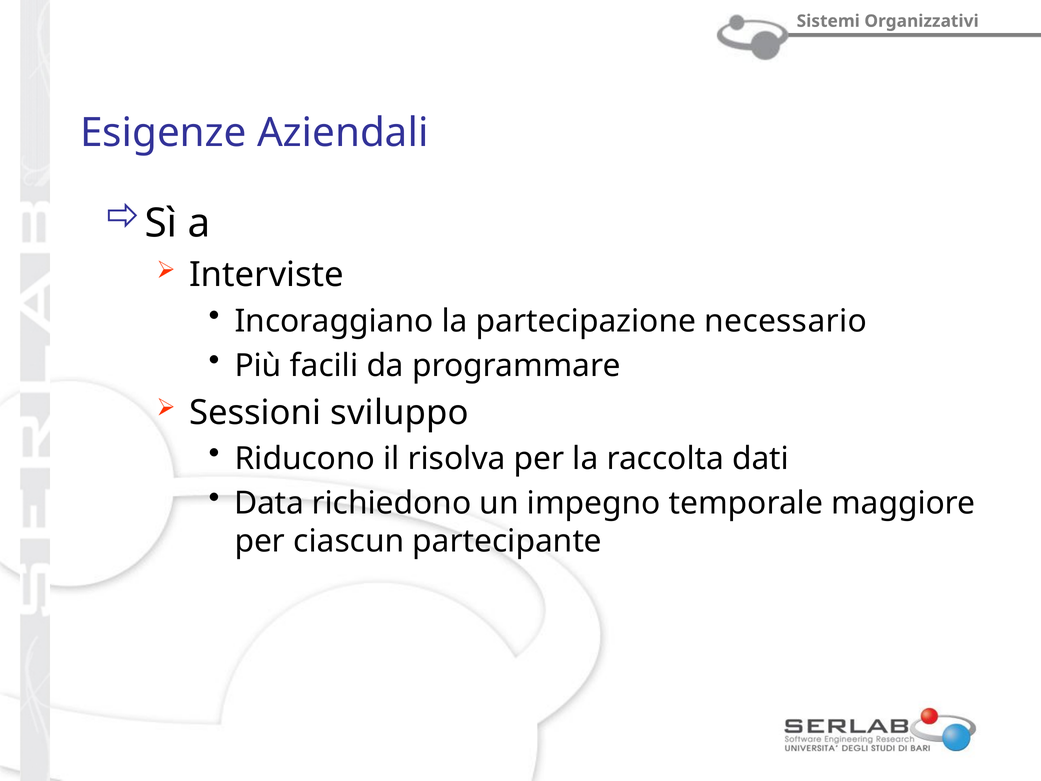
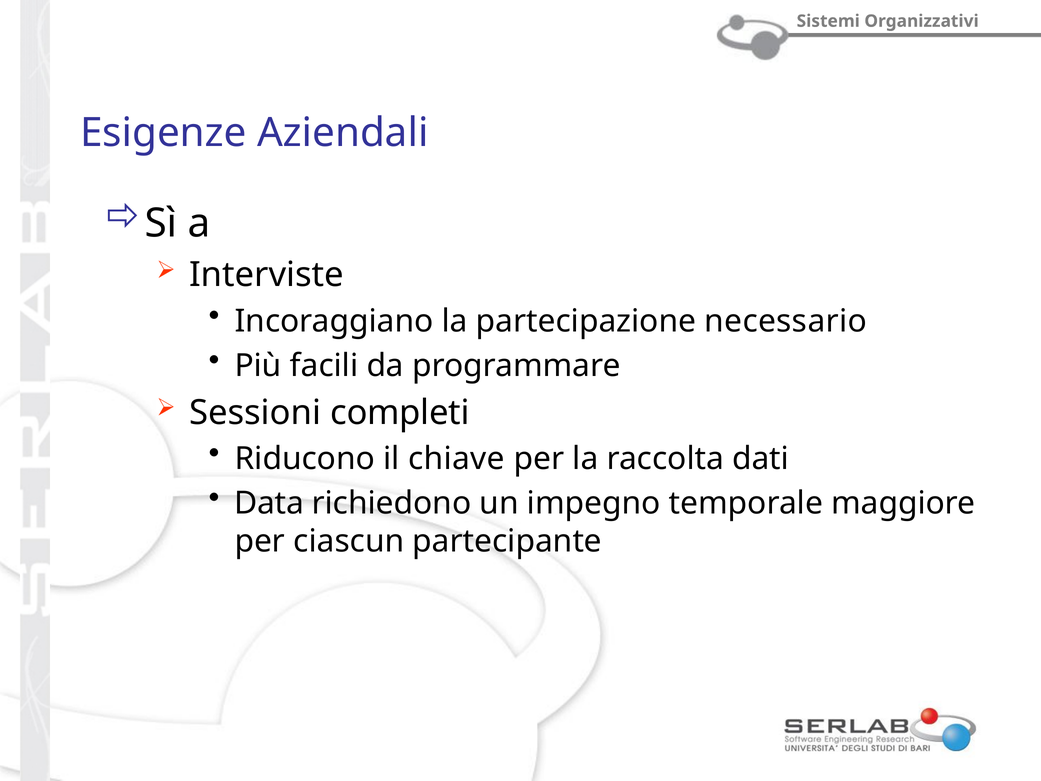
sviluppo: sviluppo -> completi
risolva: risolva -> chiave
